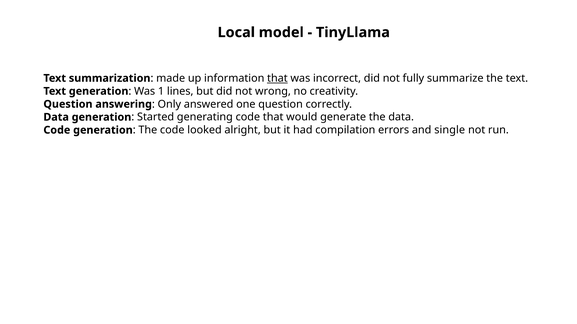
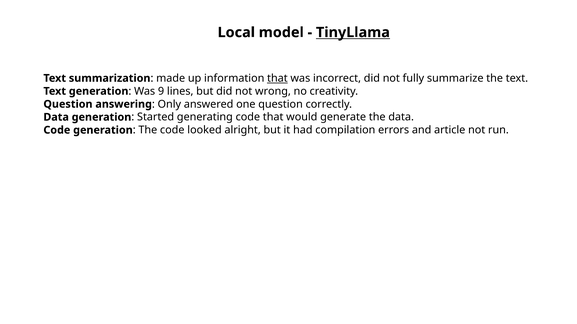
TinyLlama underline: none -> present
1: 1 -> 9
single: single -> article
